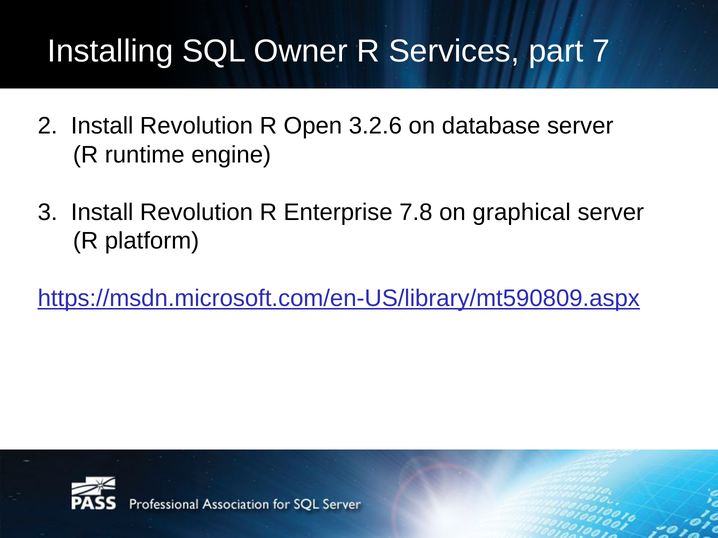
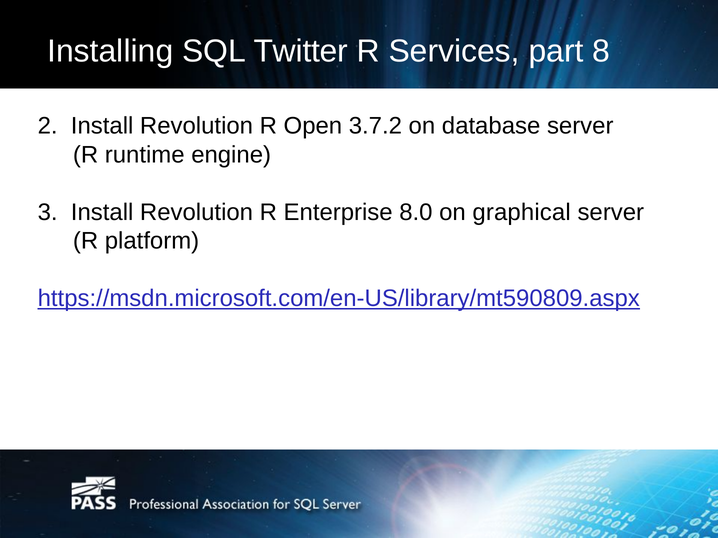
Owner: Owner -> Twitter
7: 7 -> 8
3.2.6: 3.2.6 -> 3.7.2
7.8: 7.8 -> 8.0
